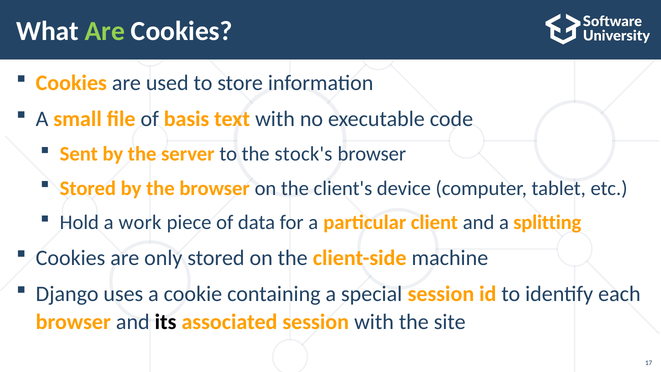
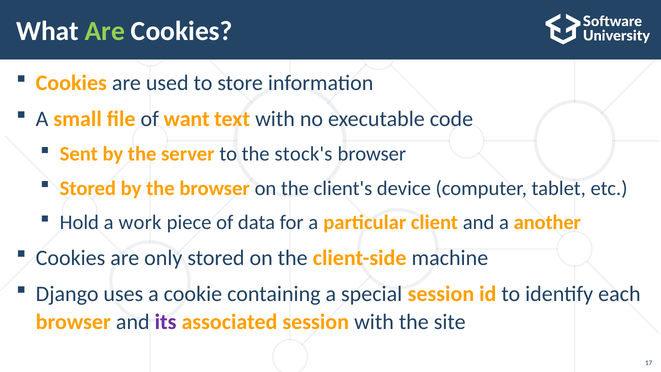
basis: basis -> want
splitting: splitting -> another
its colour: black -> purple
